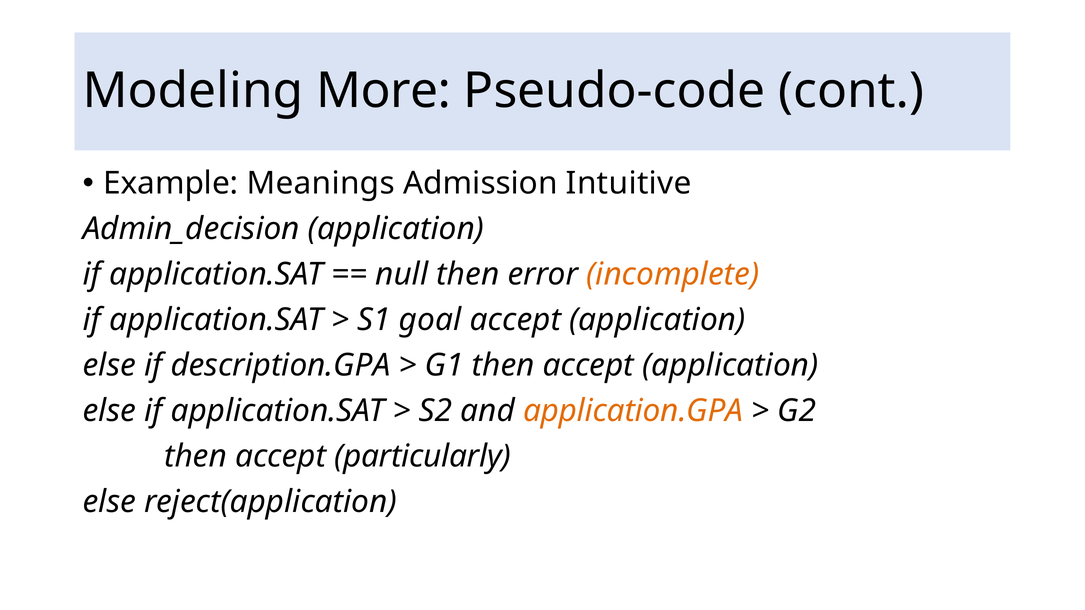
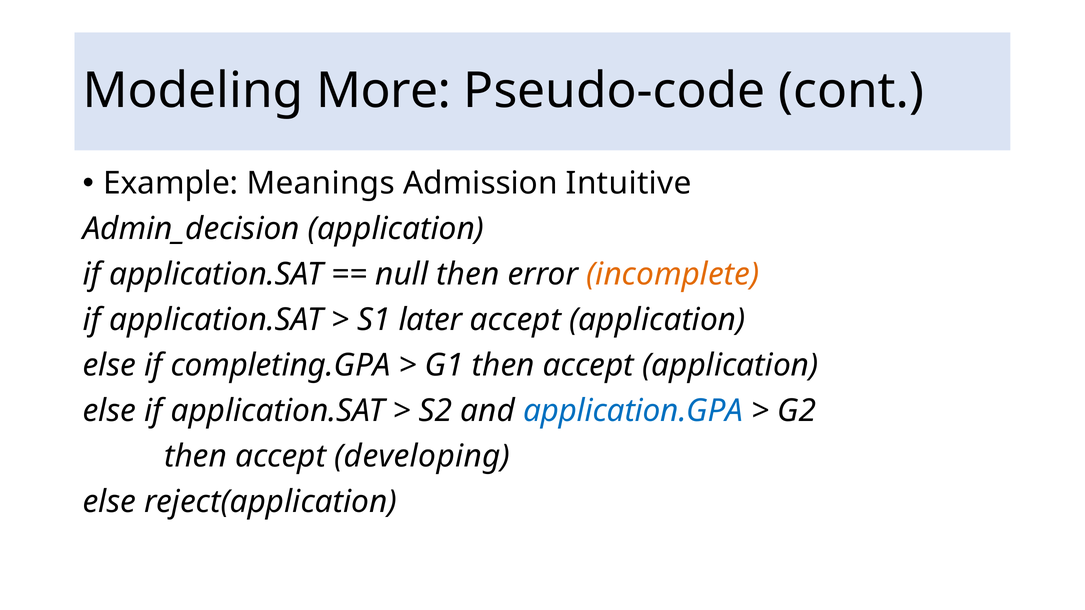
goal: goal -> later
description.GPA: description.GPA -> completing.GPA
application.GPA colour: orange -> blue
particularly: particularly -> developing
